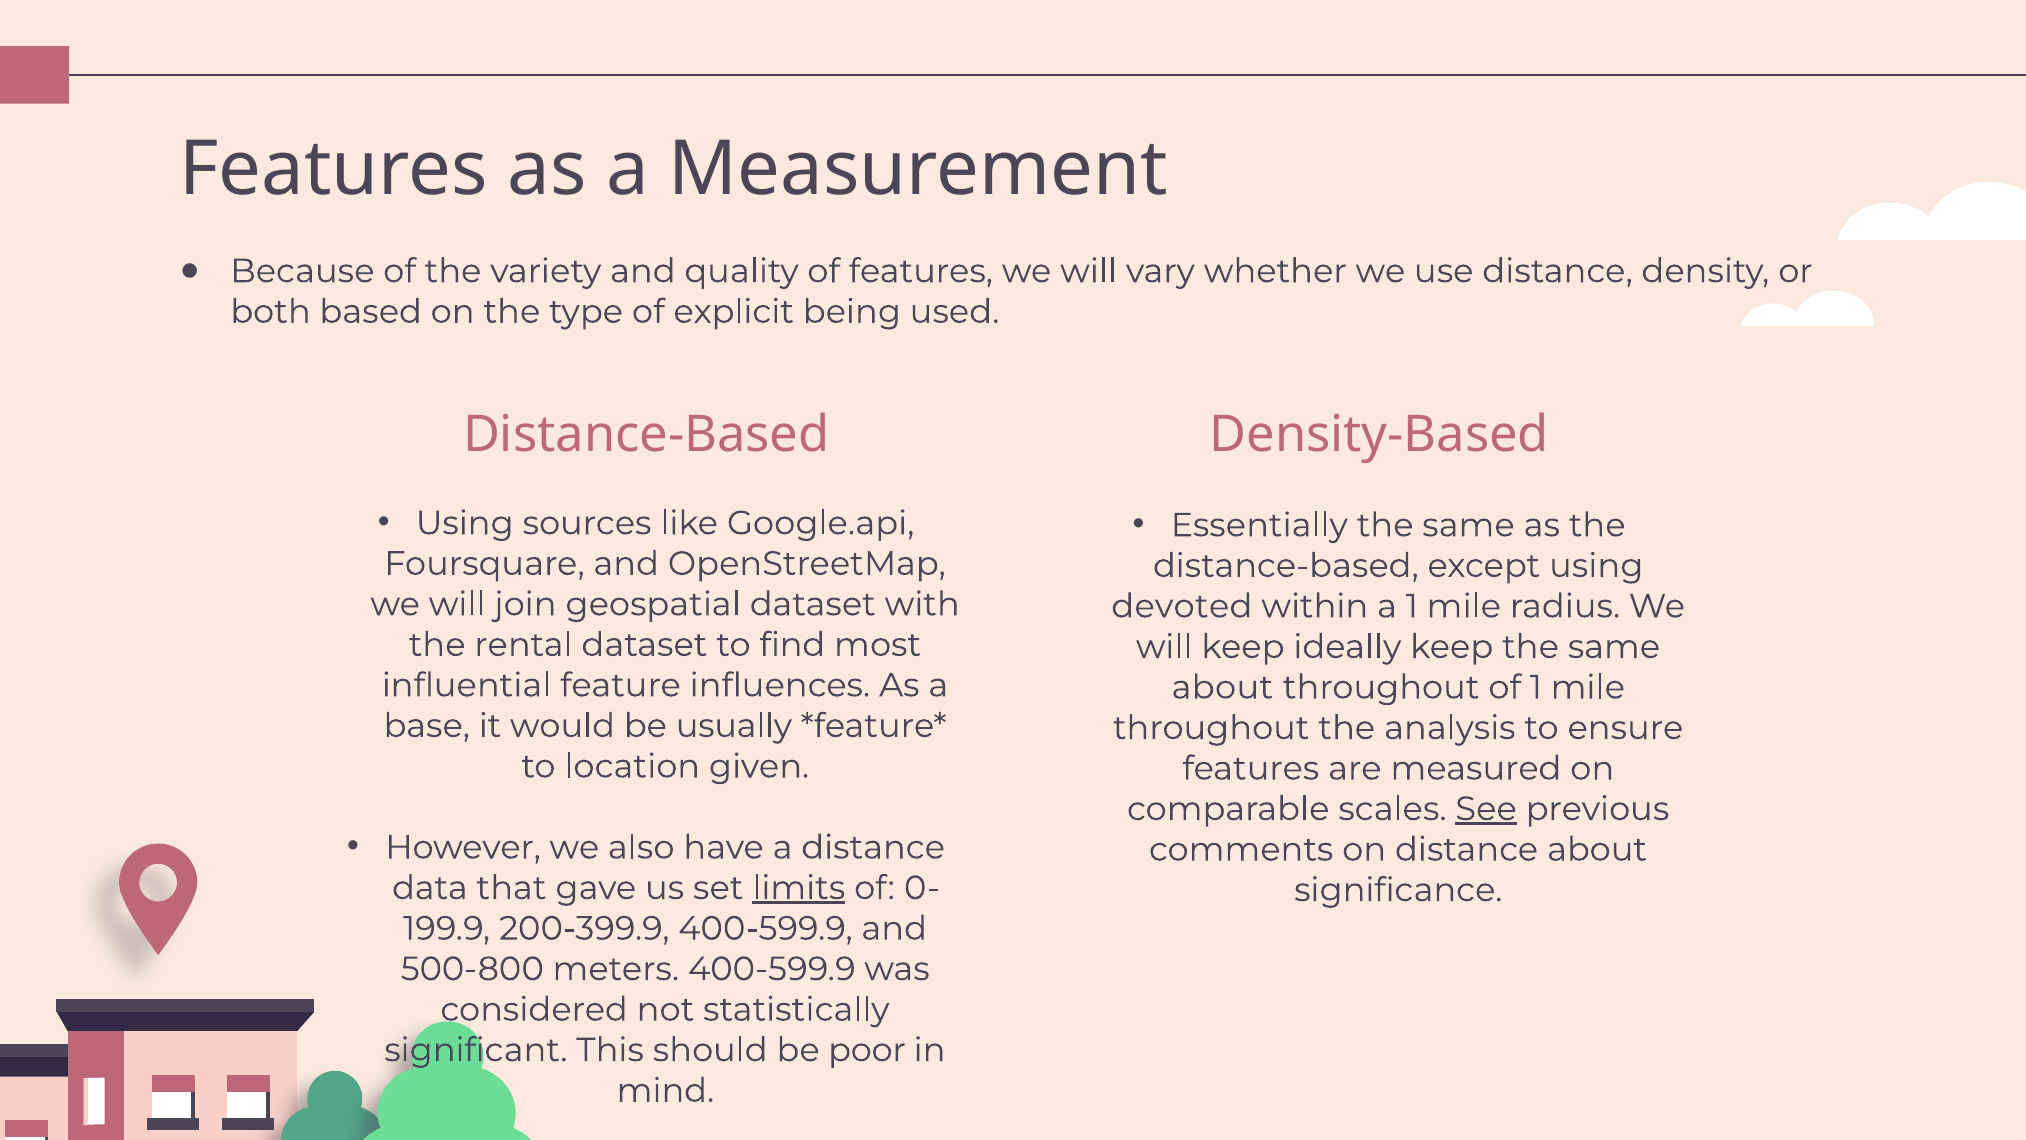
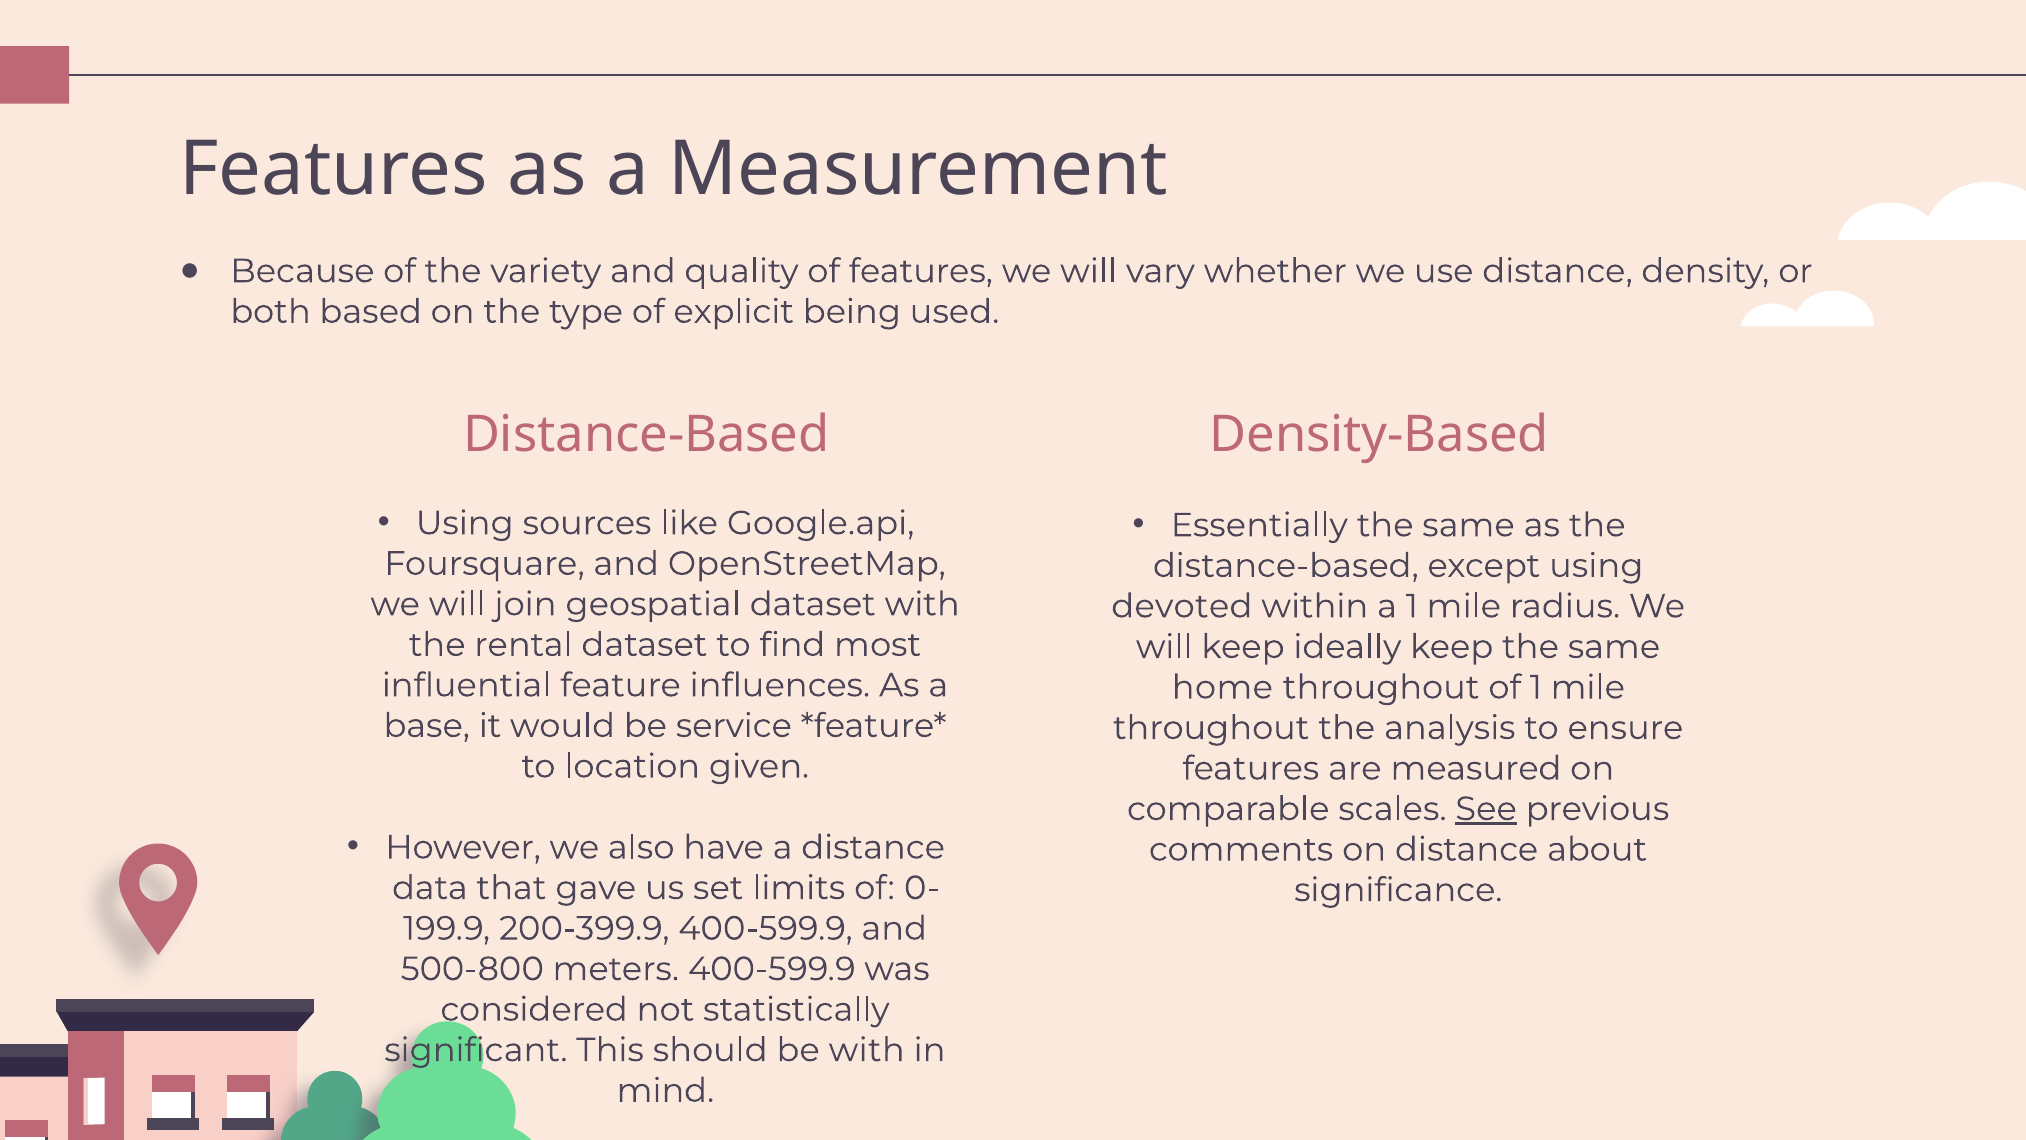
about at (1222, 687): about -> home
usually: usually -> service
limits underline: present -> none
be poor: poor -> with
